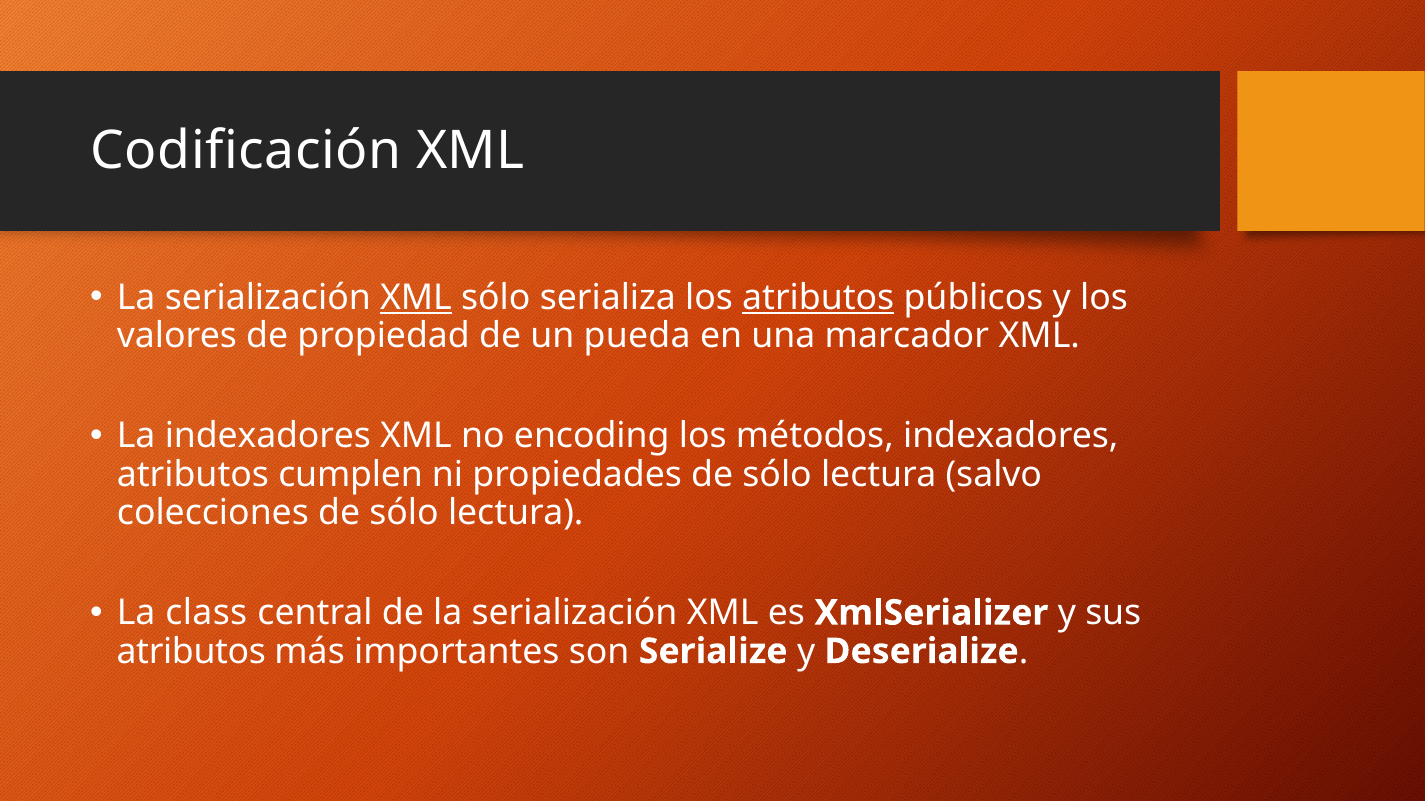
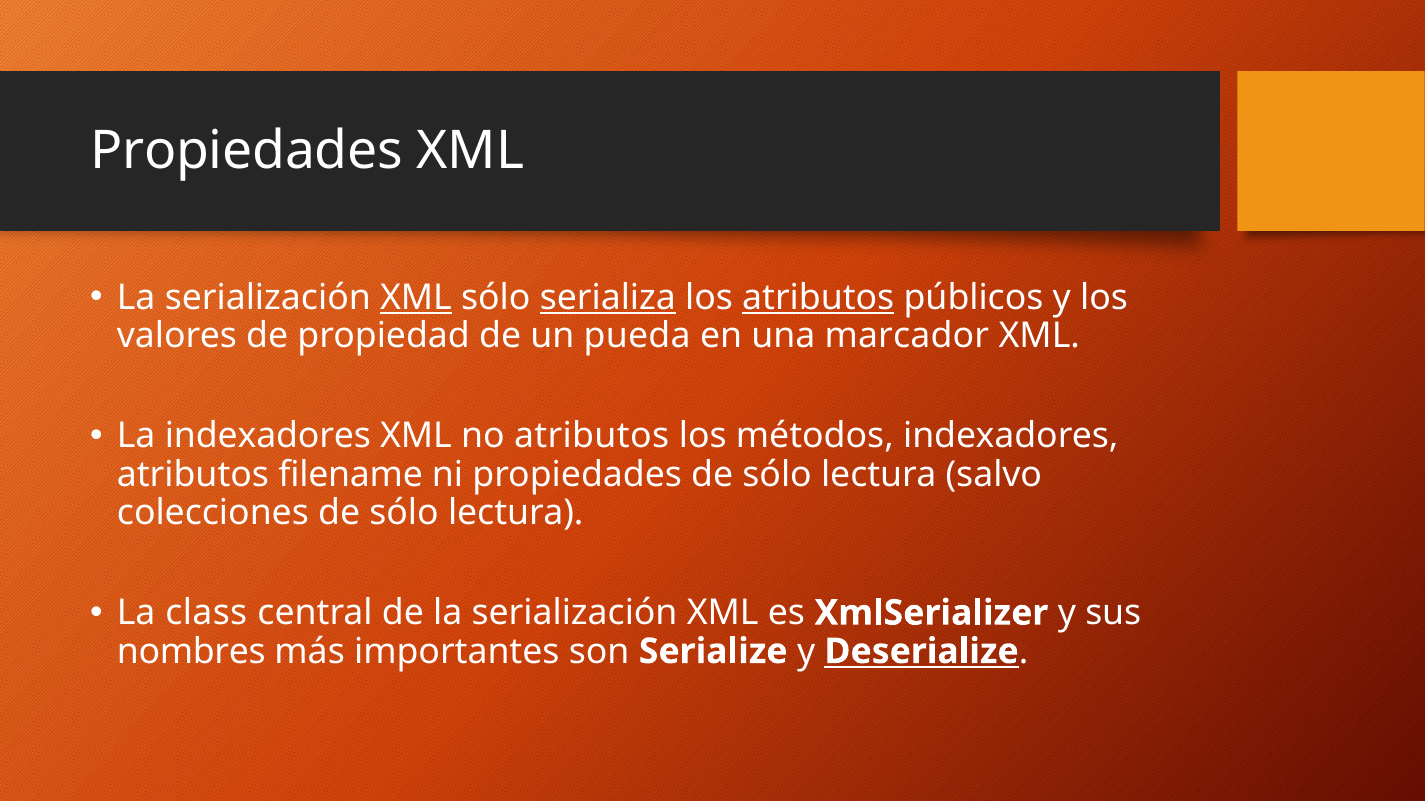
Codificación at (246, 151): Codificación -> Propiedades
serializa underline: none -> present
no encoding: encoding -> atributos
cumplen: cumplen -> filename
atributos at (191, 652): atributos -> nombres
Deserialize underline: none -> present
